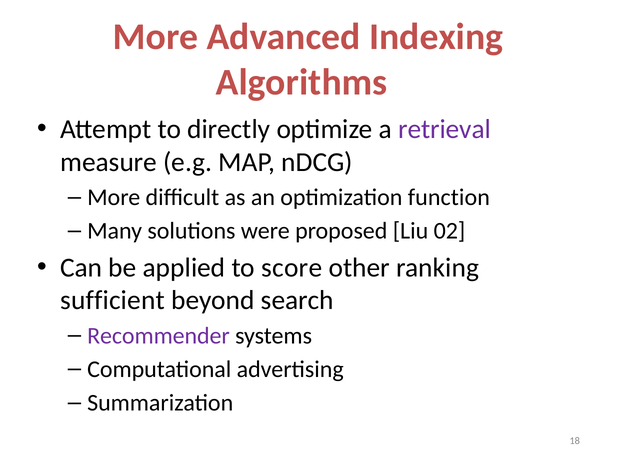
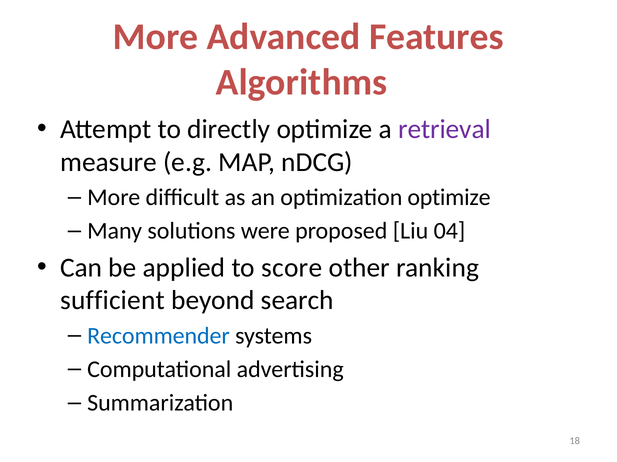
Indexing: Indexing -> Features
optimization function: function -> optimize
02: 02 -> 04
Recommender colour: purple -> blue
